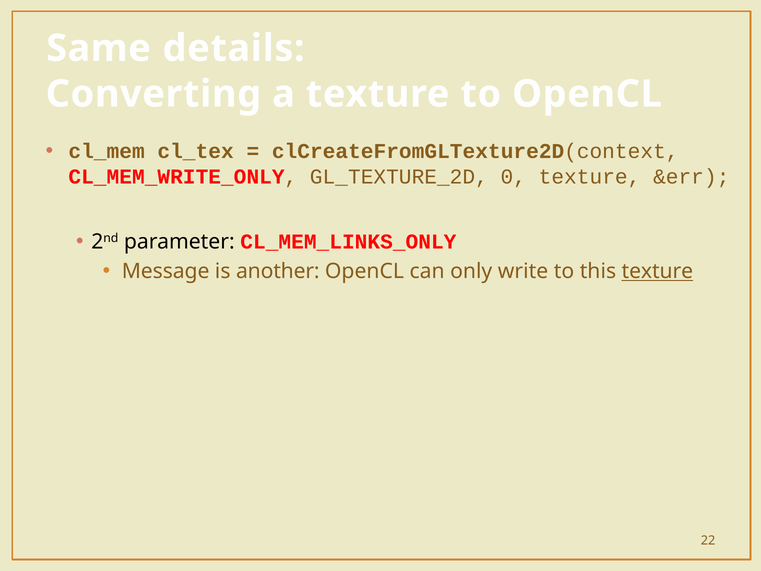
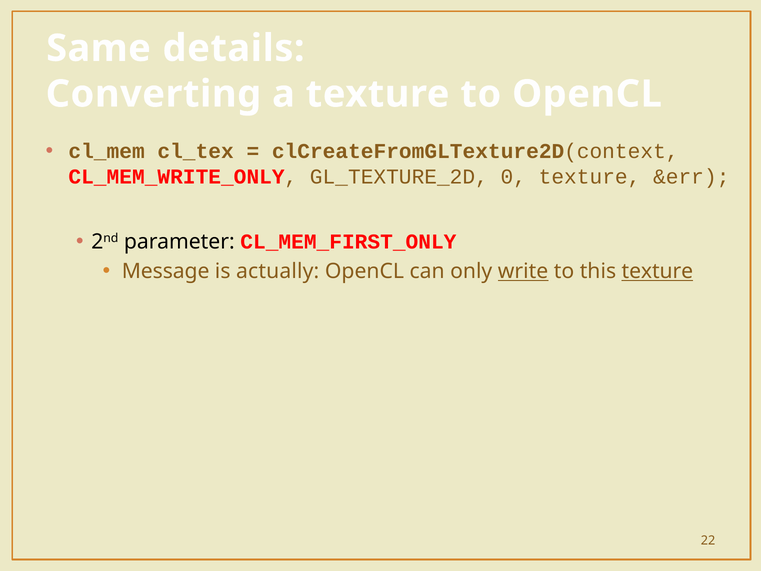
CL_MEM_LINKS_ONLY: CL_MEM_LINKS_ONLY -> CL_MEM_FIRST_ONLY
another: another -> actually
write underline: none -> present
